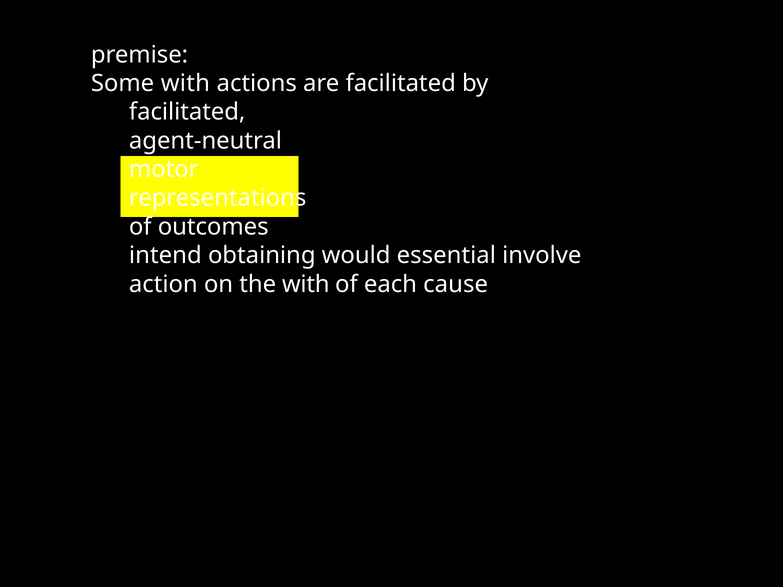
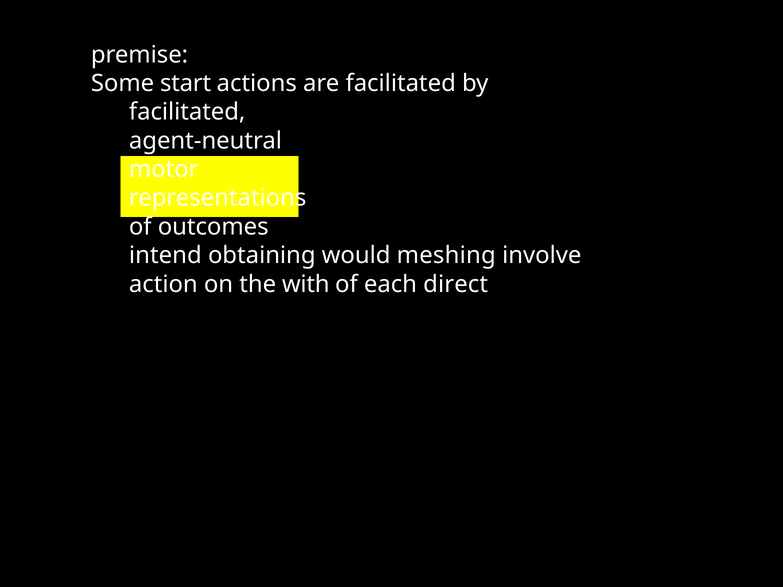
Some with: with -> start
essential: essential -> meshing
cause: cause -> direct
